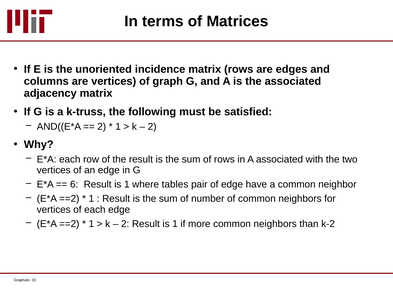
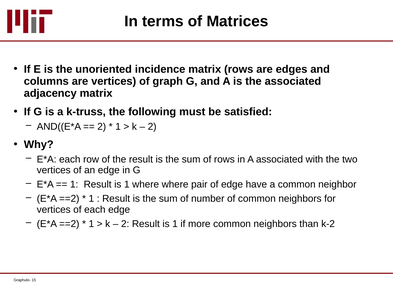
6 at (74, 184): 6 -> 1
where tables: tables -> where
